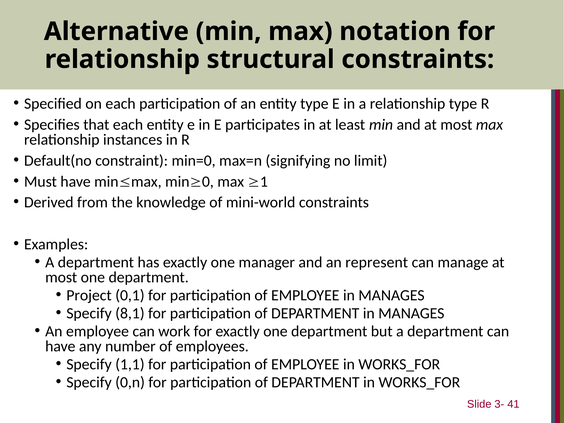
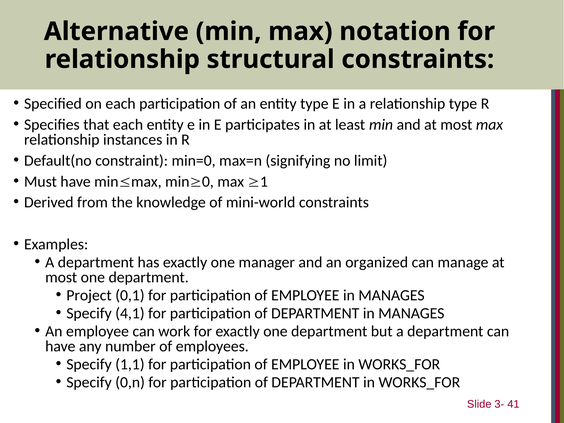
represent: represent -> organized
8,1: 8,1 -> 4,1
